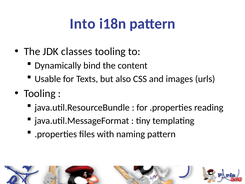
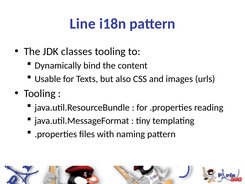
Into: Into -> Line
